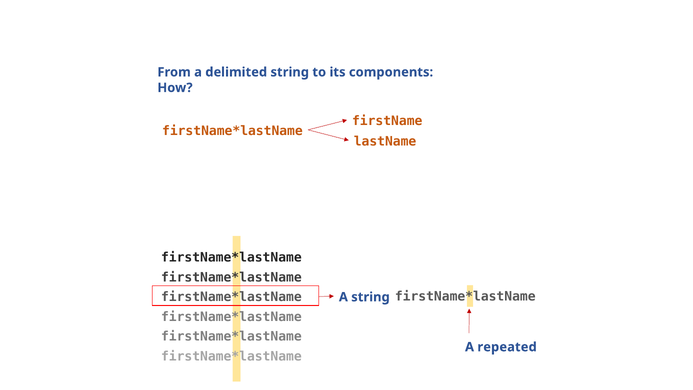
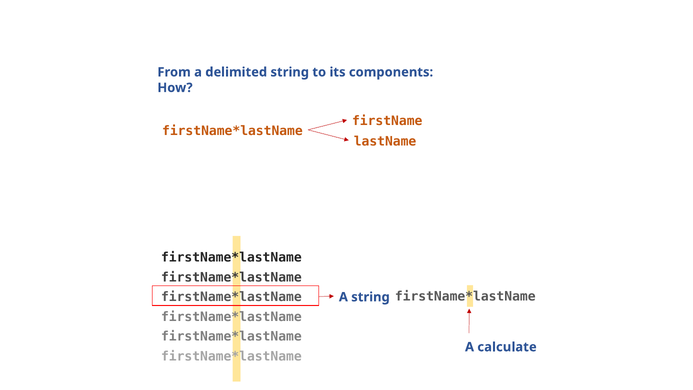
repeated: repeated -> calculate
